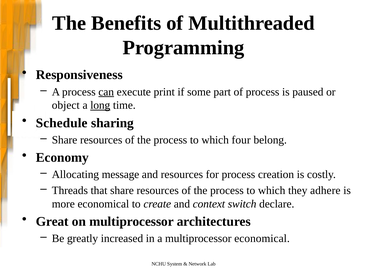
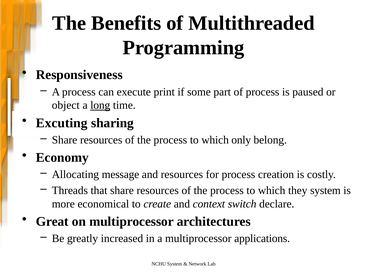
can underline: present -> none
Schedule: Schedule -> Excuting
four: four -> only
they adhere: adhere -> system
multiprocessor economical: economical -> applications
